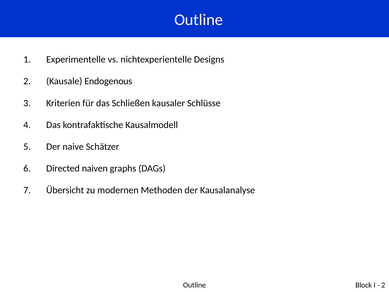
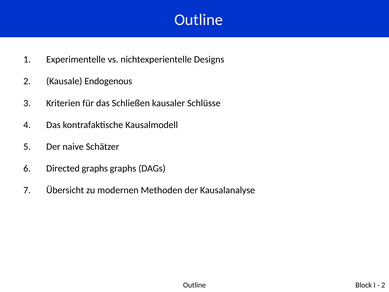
Directed naiven: naiven -> graphs
